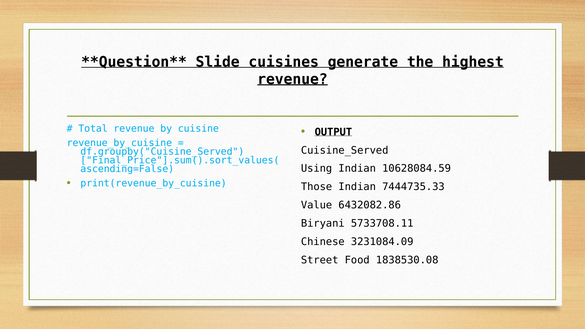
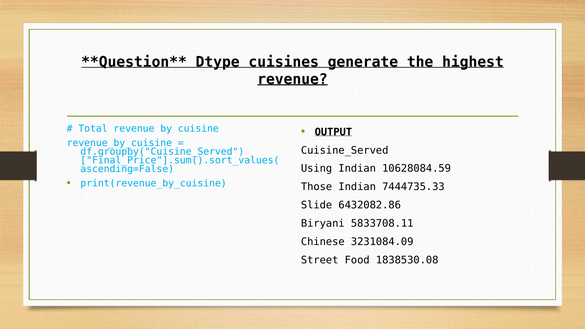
Slide: Slide -> Dtype
Value: Value -> Slide
5733708.11: 5733708.11 -> 5833708.11
